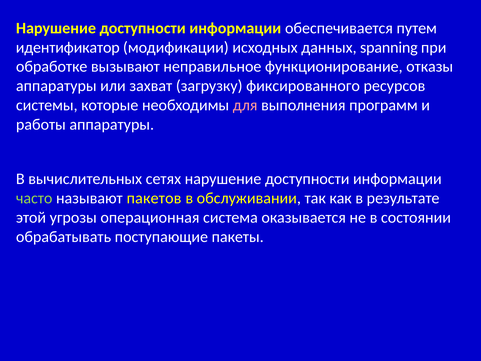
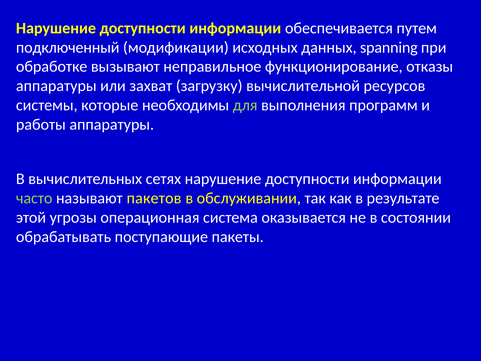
идентификатор: идентификатор -> подключенный
фиксированного: фиксированного -> вычислительной
для colour: pink -> light green
